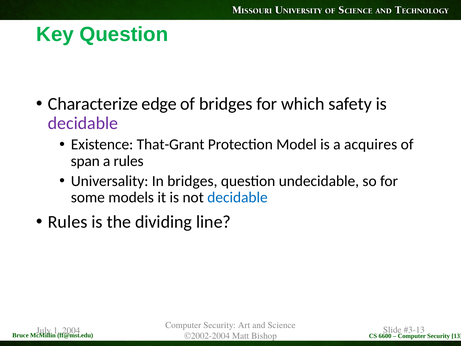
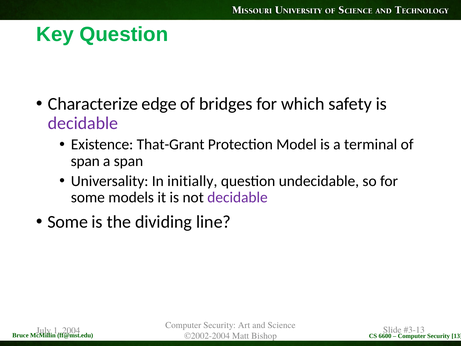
acquires: acquires -> terminal
a rules: rules -> span
In bridges: bridges -> initially
decidable at (237, 197) colour: blue -> purple
Rules at (68, 222): Rules -> Some
